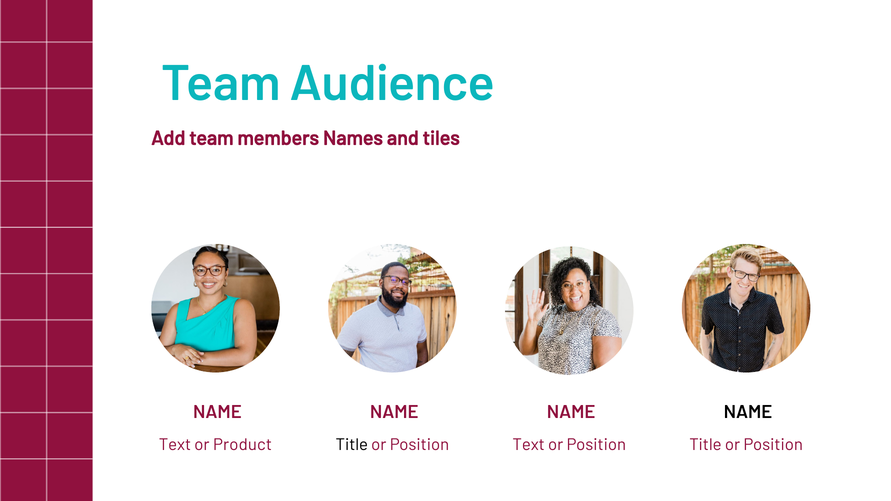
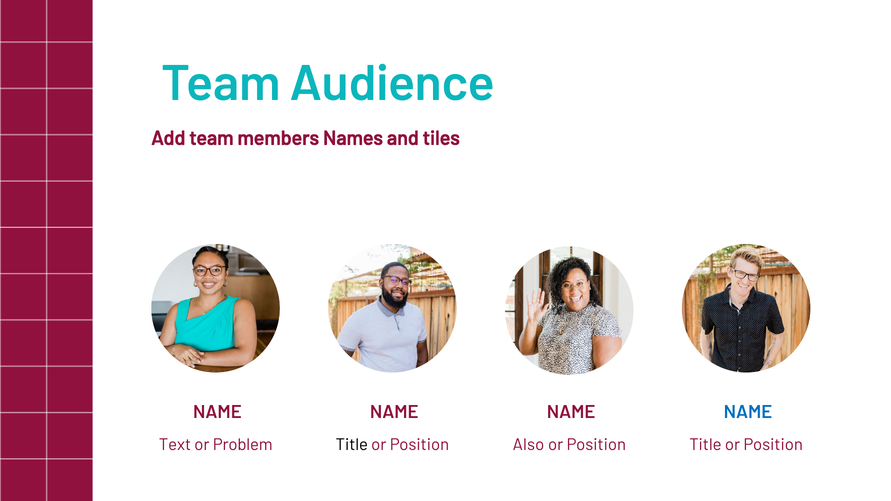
NAME at (748, 412) colour: black -> blue
Product: Product -> Problem
Text at (529, 445): Text -> Also
